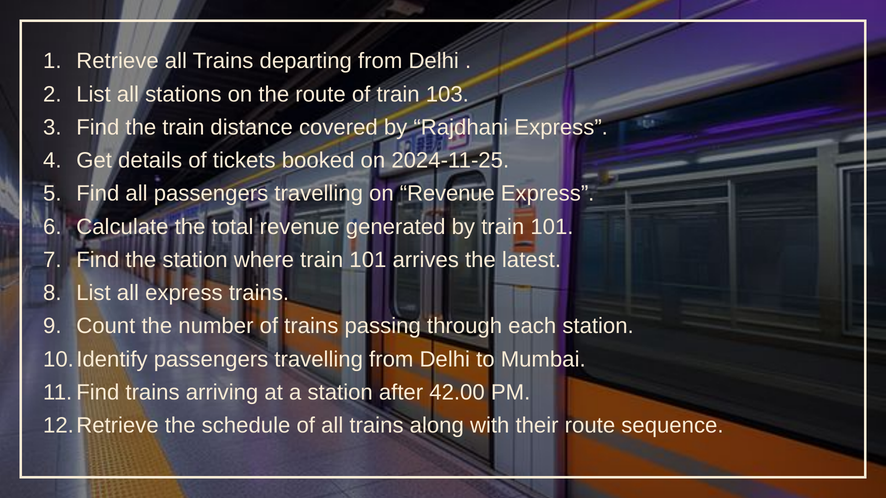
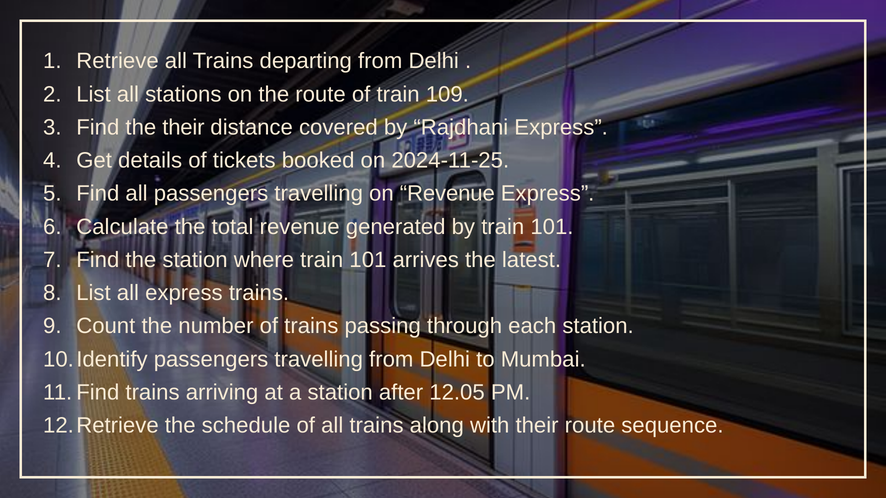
103: 103 -> 109
the train: train -> their
42.00: 42.00 -> 12.05
